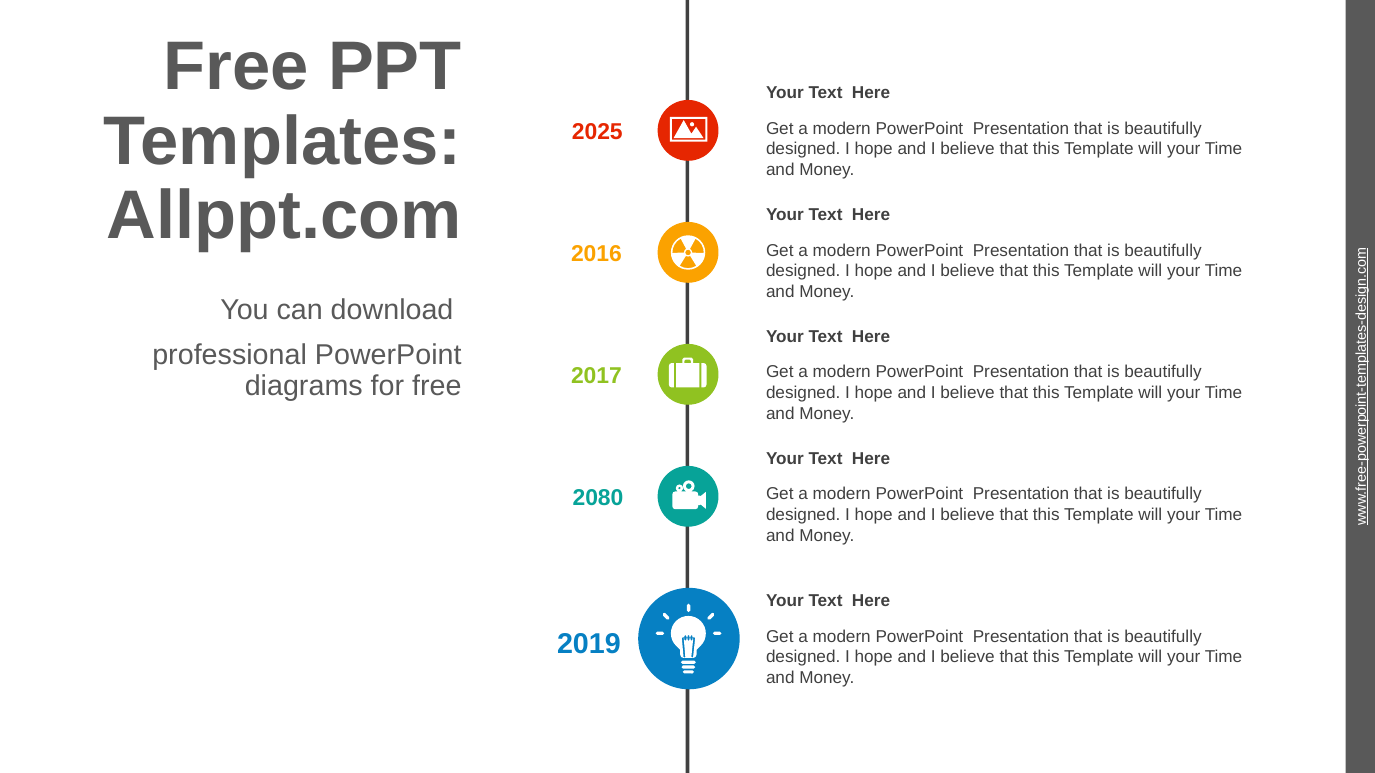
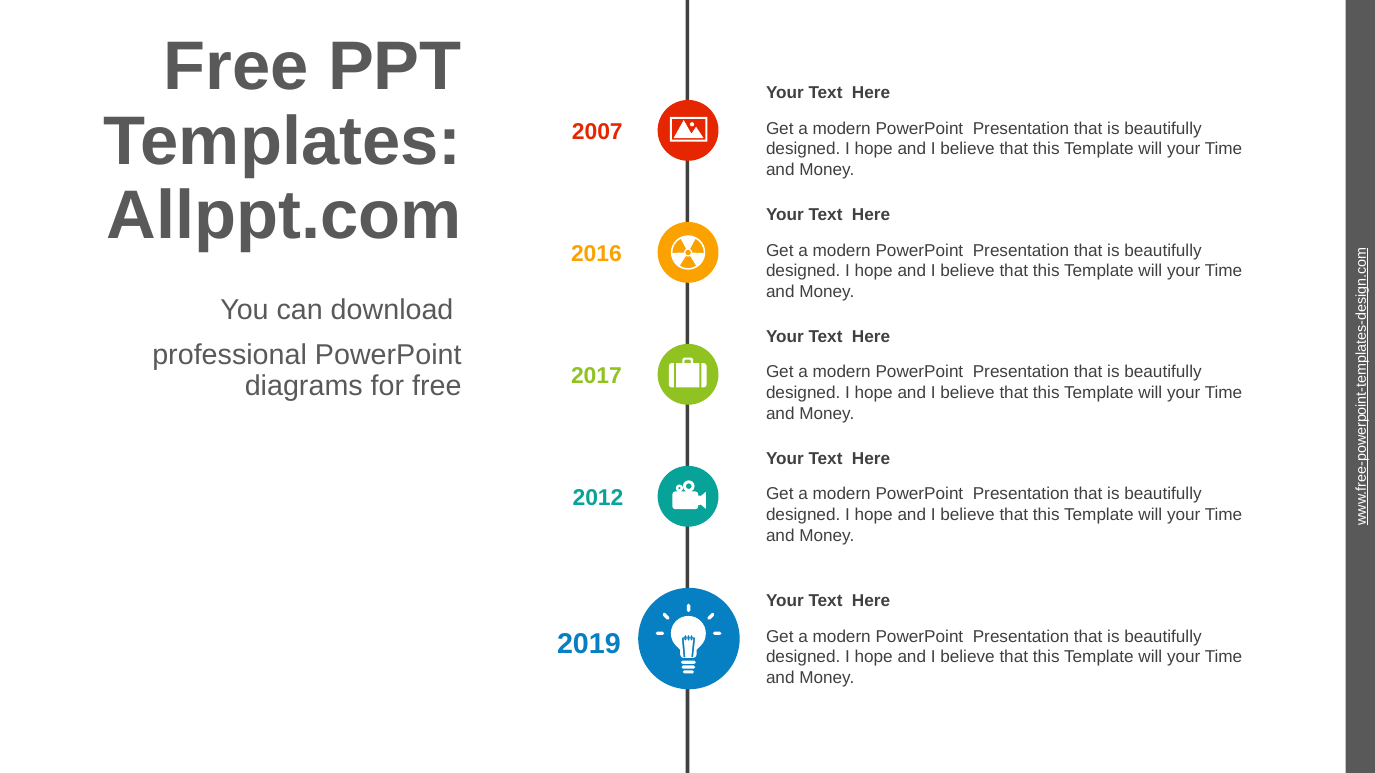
2025: 2025 -> 2007
2080: 2080 -> 2012
